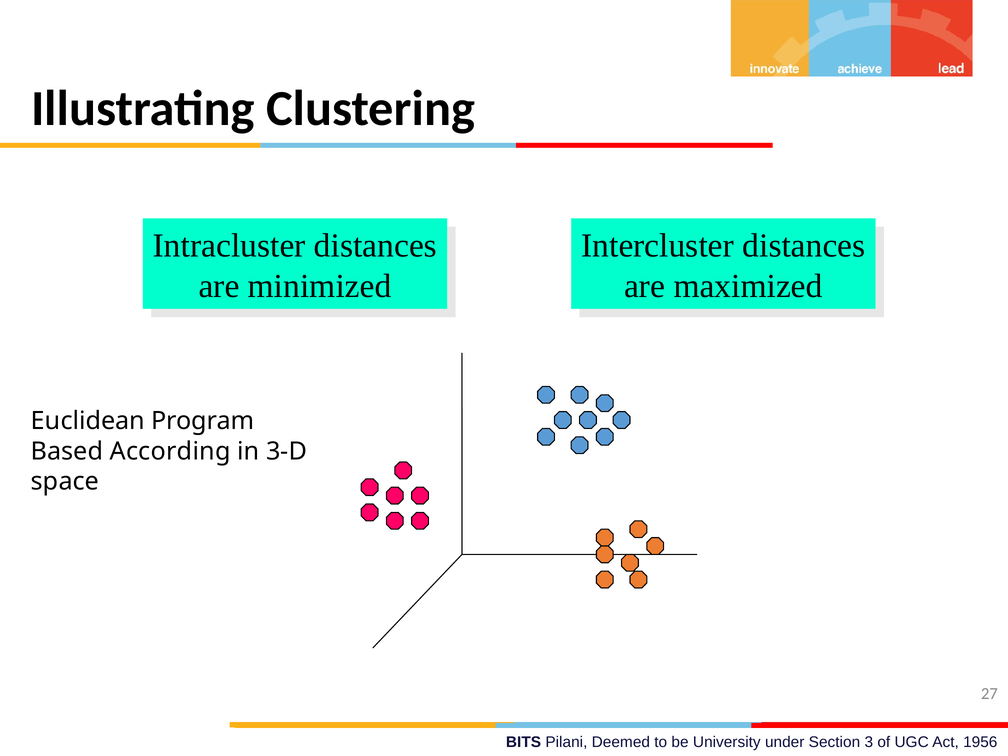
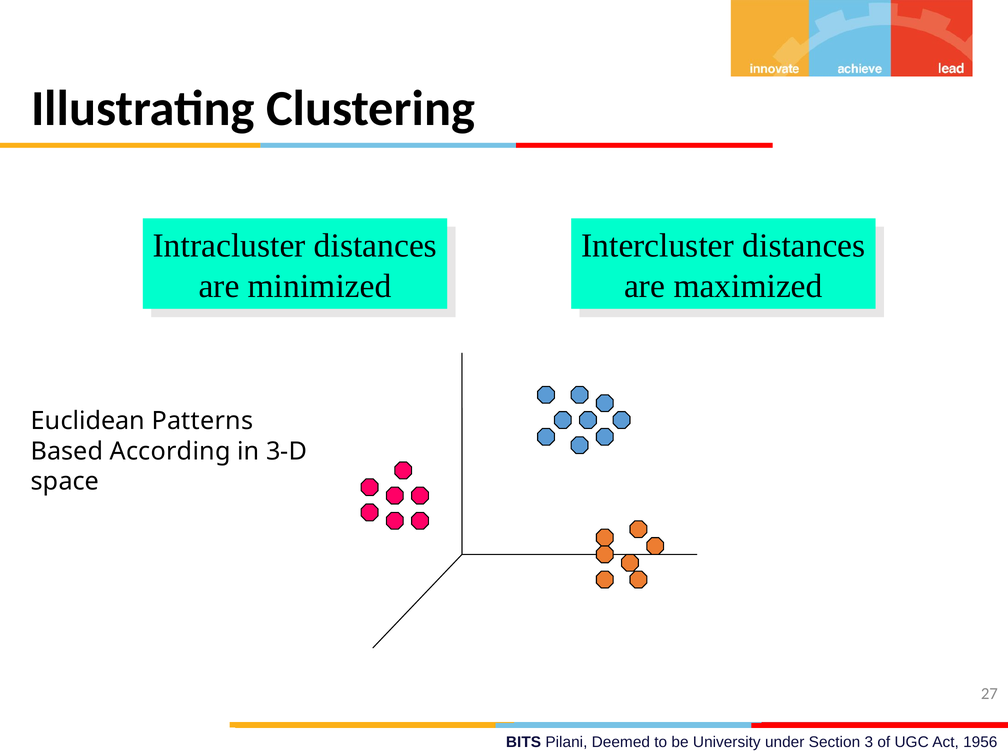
Program: Program -> Patterns
